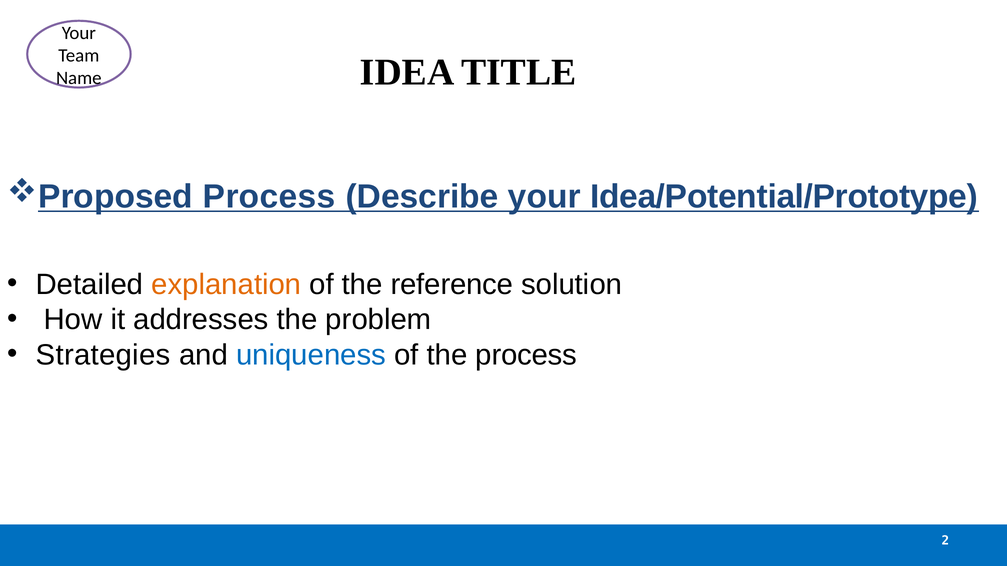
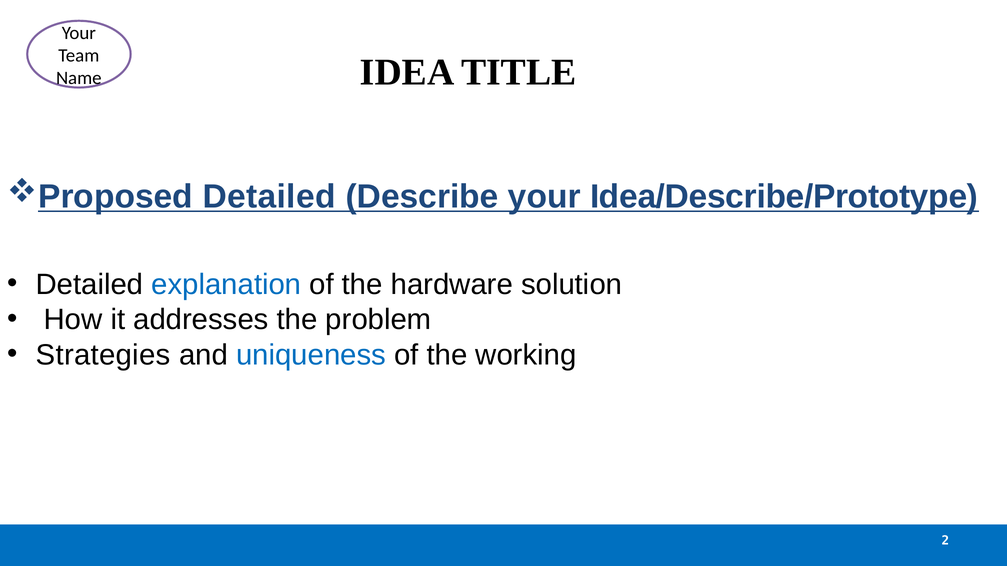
Process at (269, 197): Process -> Detailed
Idea/Potential/Prototype: Idea/Potential/Prototype -> Idea/Describe/Prototype
explanation colour: orange -> blue
reference: reference -> hardware
the process: process -> working
